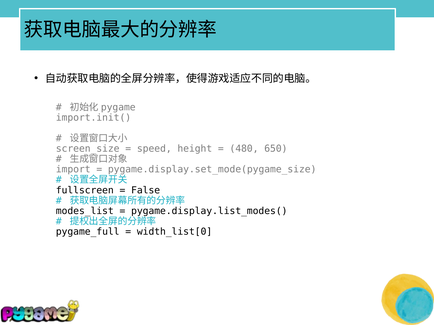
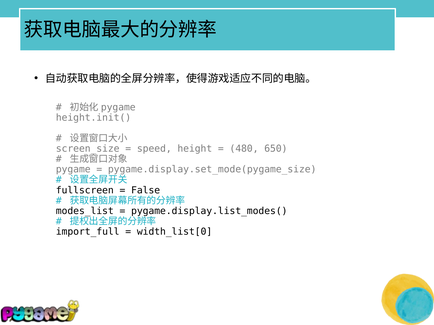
import.init(: import.init( -> height.init(
import: import -> pygame
pygame_full: pygame_full -> import_full
